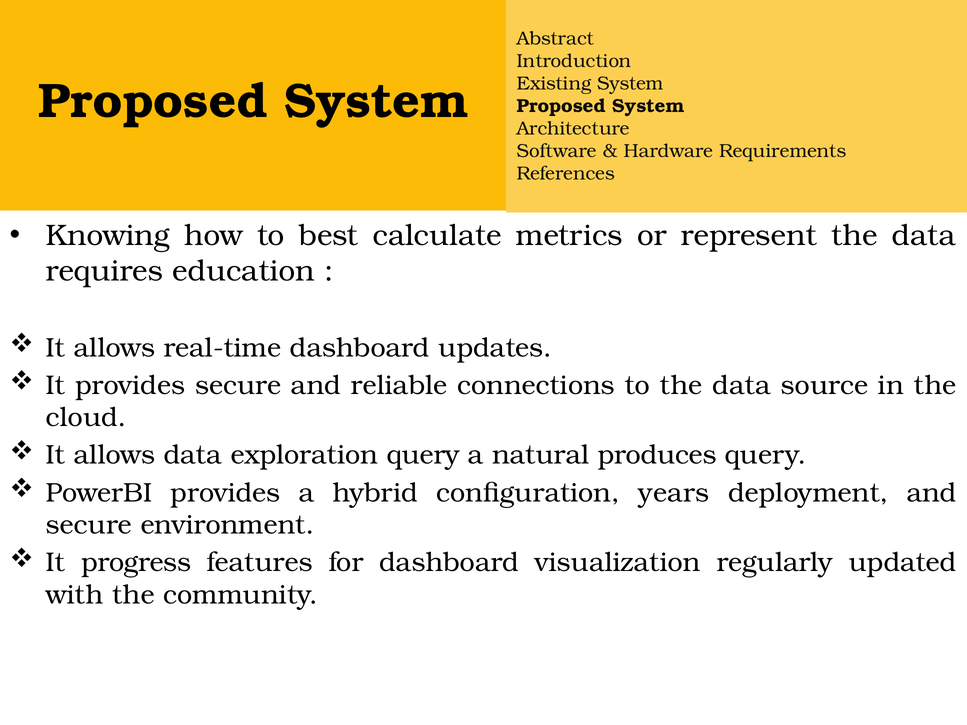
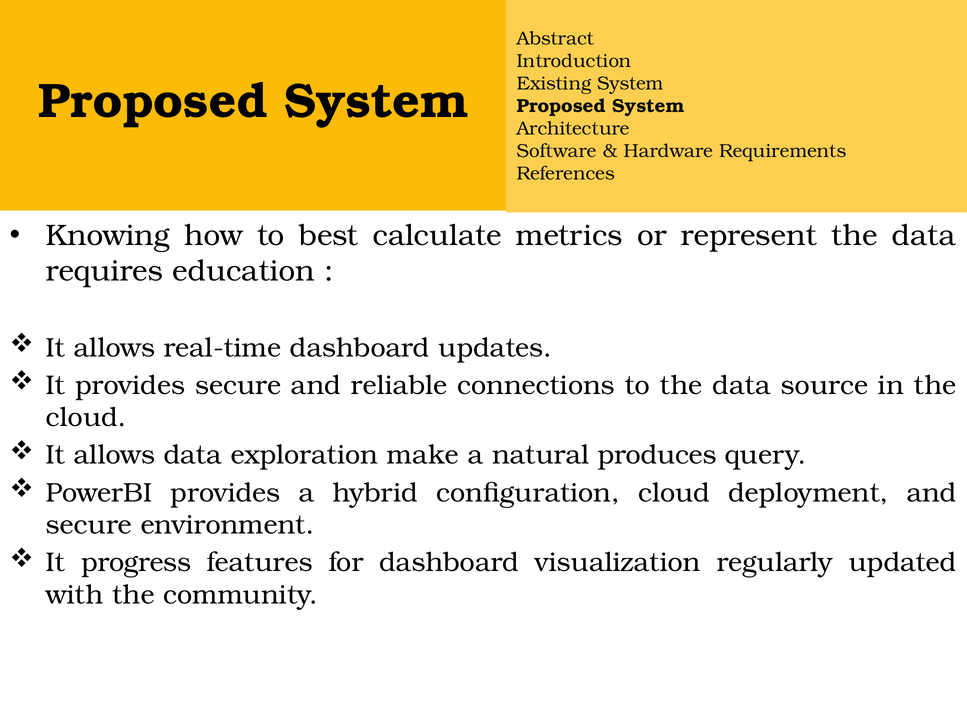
exploration query: query -> make
configuration years: years -> cloud
